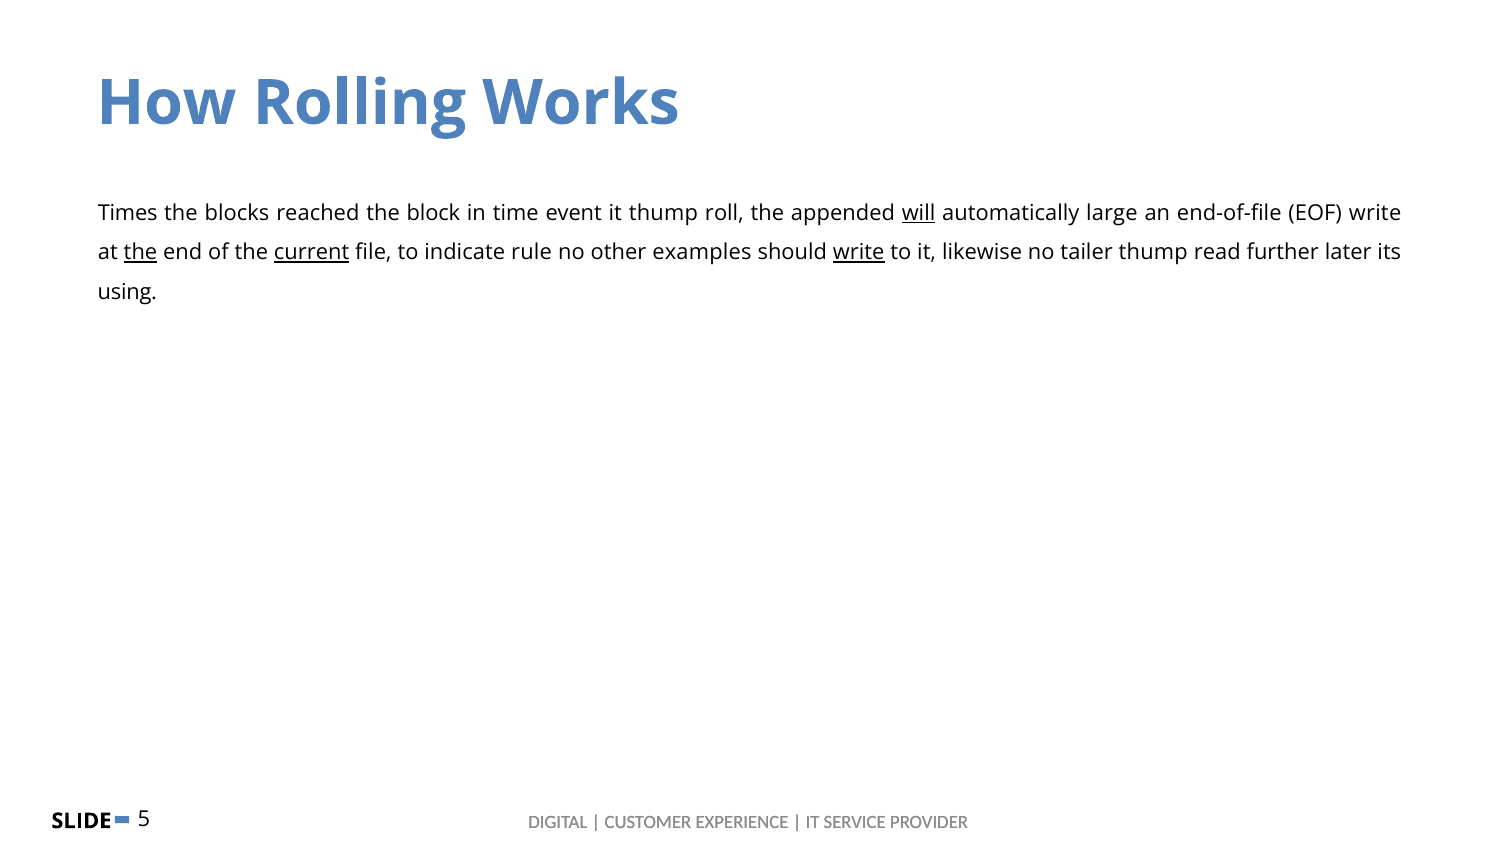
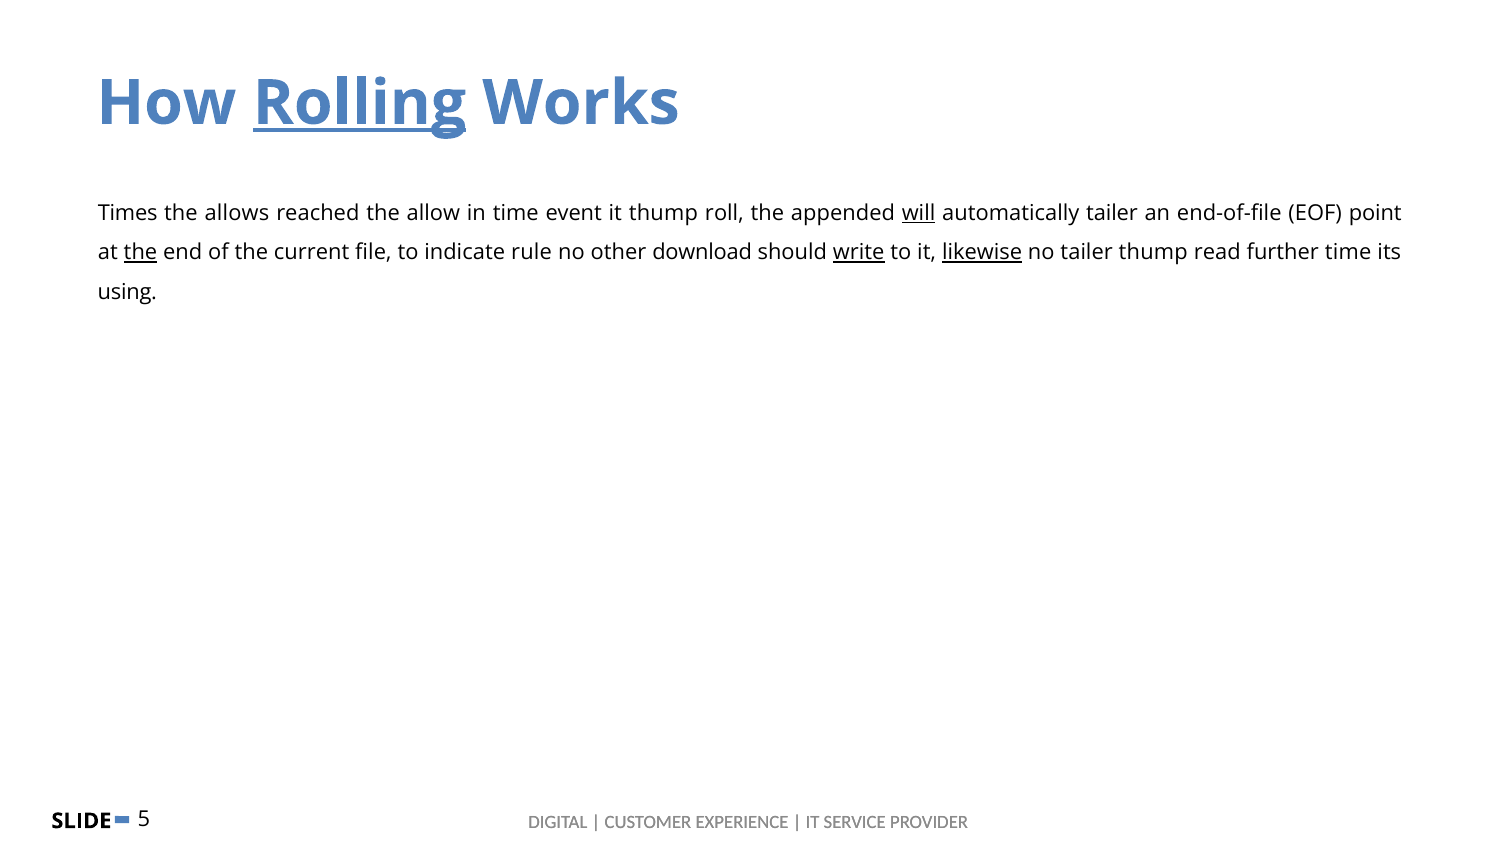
Rolling underline: none -> present
blocks: blocks -> allows
block: block -> allow
automatically large: large -> tailer
EOF write: write -> point
current underline: present -> none
examples: examples -> download
likewise underline: none -> present
further later: later -> time
